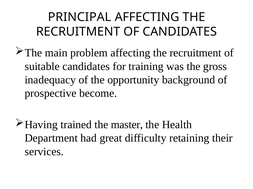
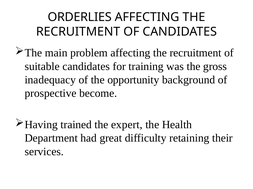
PRINCIPAL: PRINCIPAL -> ORDERLIES
master: master -> expert
